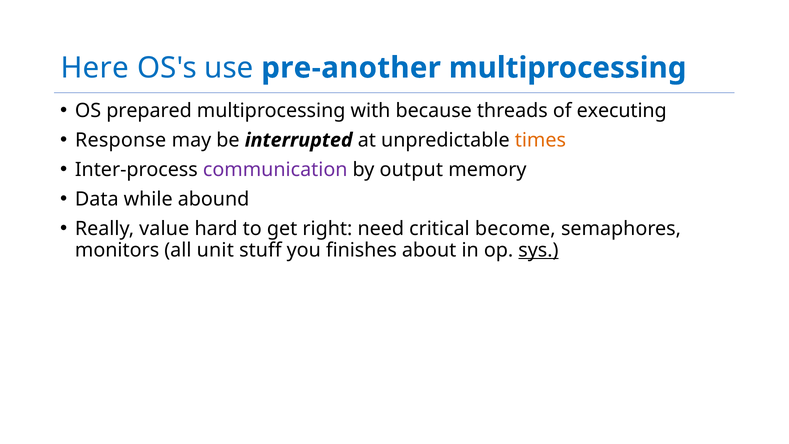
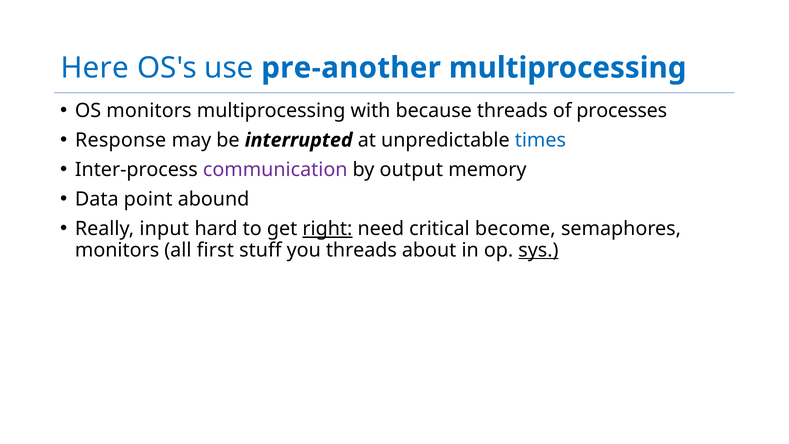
OS prepared: prepared -> monitors
executing: executing -> processes
times colour: orange -> blue
while: while -> point
value: value -> input
right underline: none -> present
unit: unit -> first
you finishes: finishes -> threads
